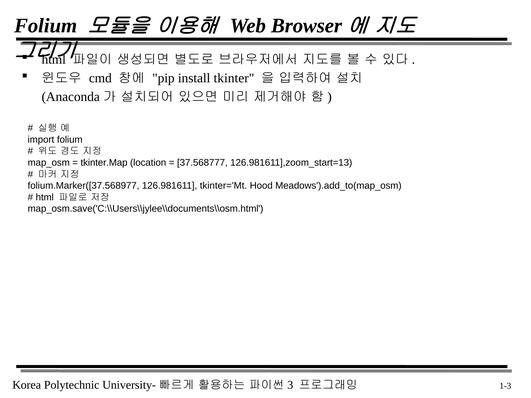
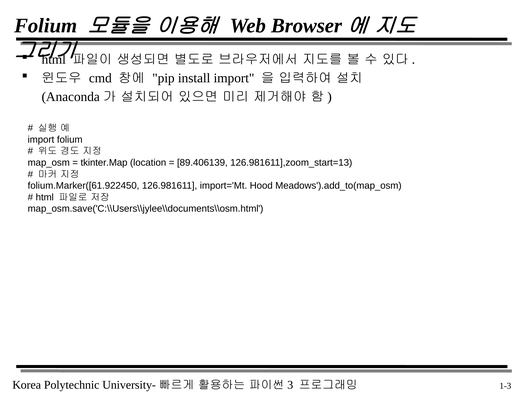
install tkinter: tkinter -> import
37.568777: 37.568777 -> 89.406139
folium.Marker([37.568977: folium.Marker([37.568977 -> folium.Marker([61.922450
tkinter='Mt: tkinter='Mt -> import='Mt
